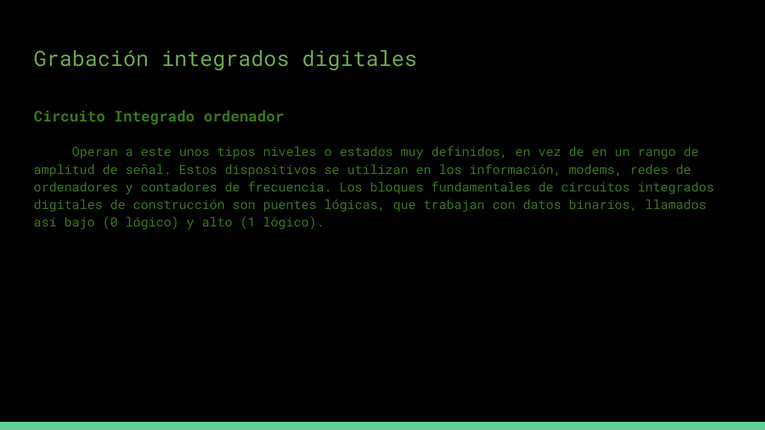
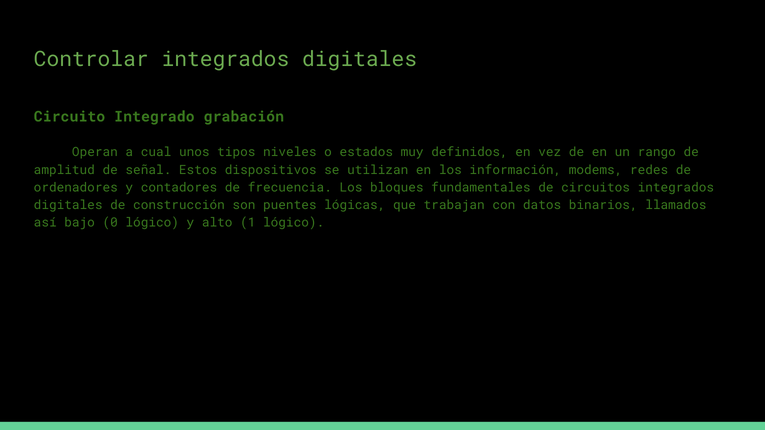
Grabación: Grabación -> Controlar
ordenador: ordenador -> grabación
este: este -> cual
